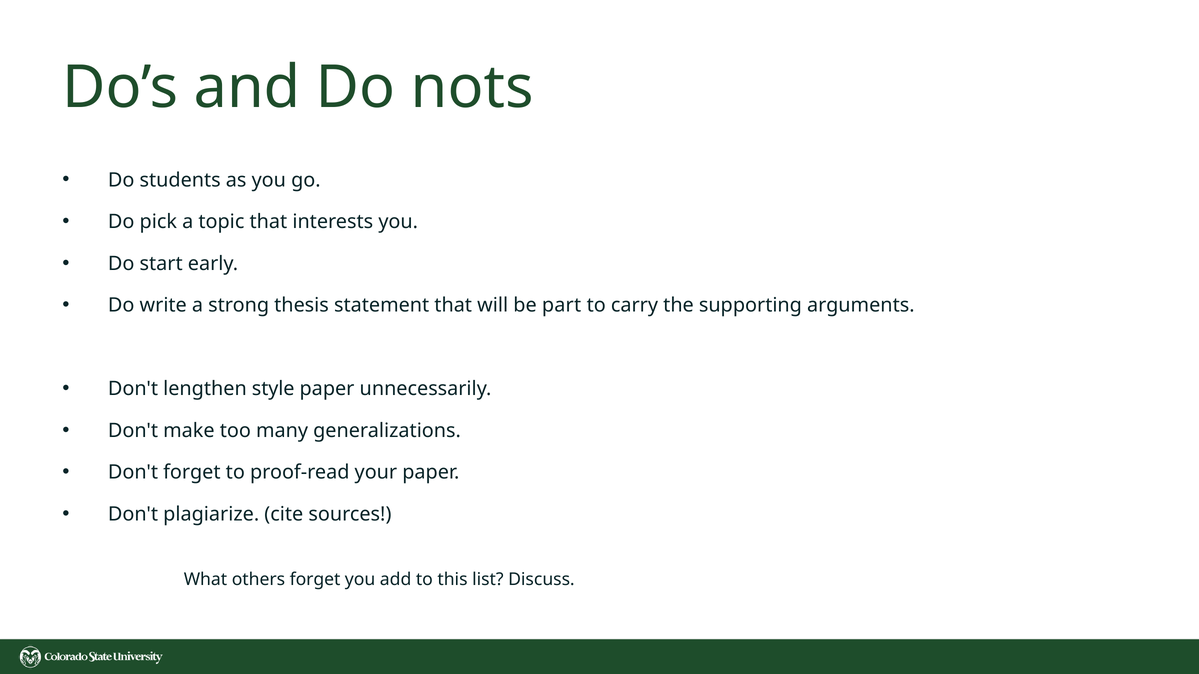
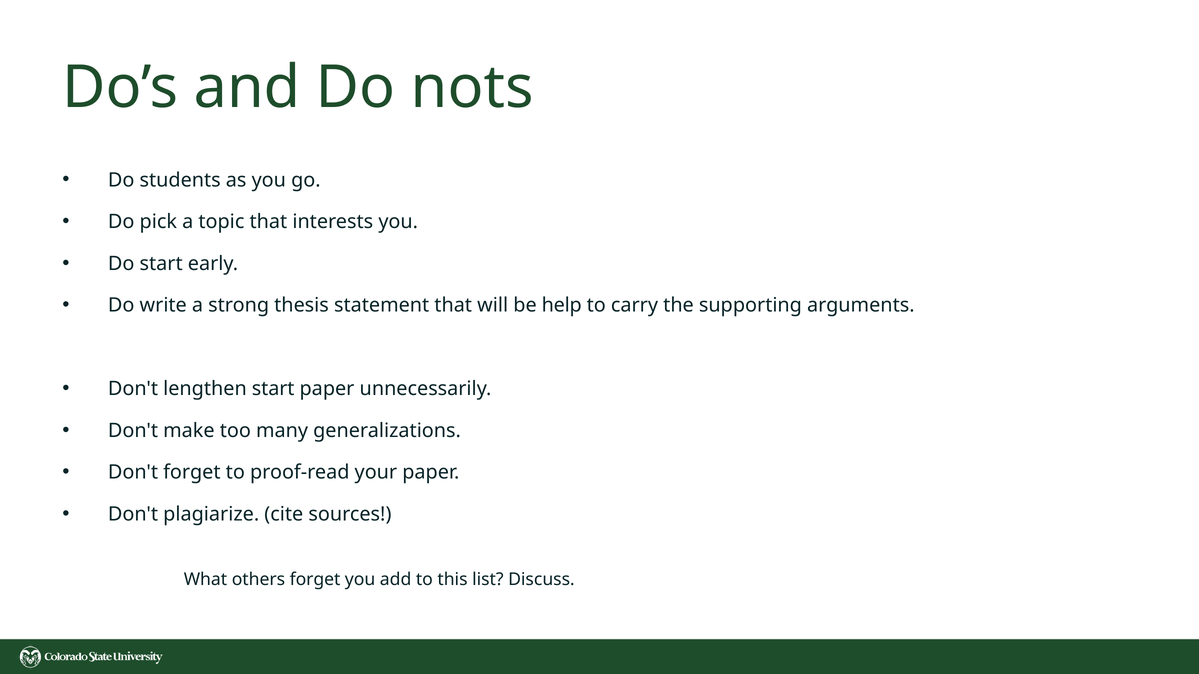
part: part -> help
lengthen style: style -> start
